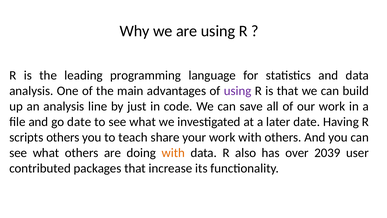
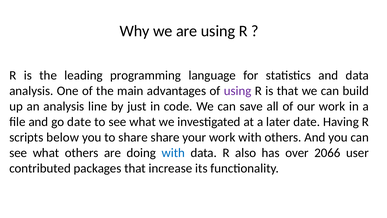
scripts others: others -> below
to teach: teach -> share
with at (173, 153) colour: orange -> blue
2039: 2039 -> 2066
